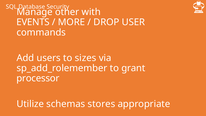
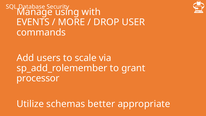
other: other -> using
sizes: sizes -> scale
stores: stores -> better
